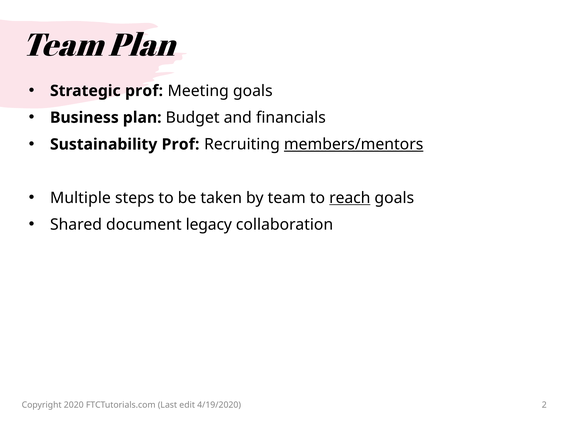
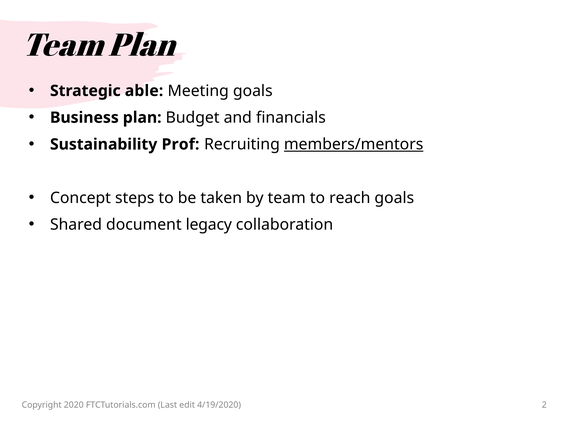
Strategic prof: prof -> able
Multiple: Multiple -> Concept
reach underline: present -> none
